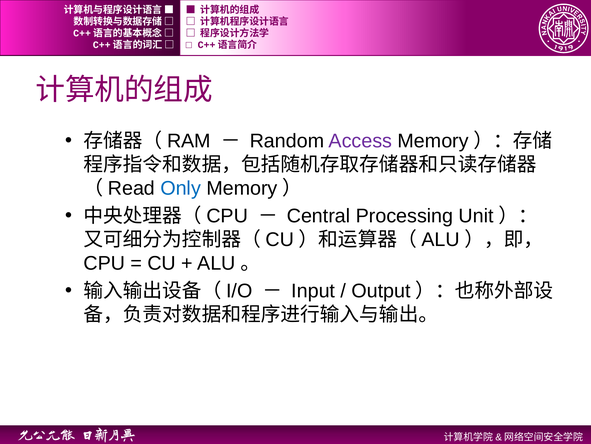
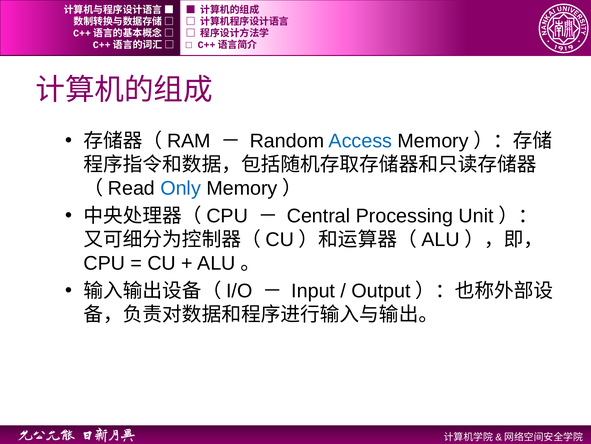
Access colour: purple -> blue
